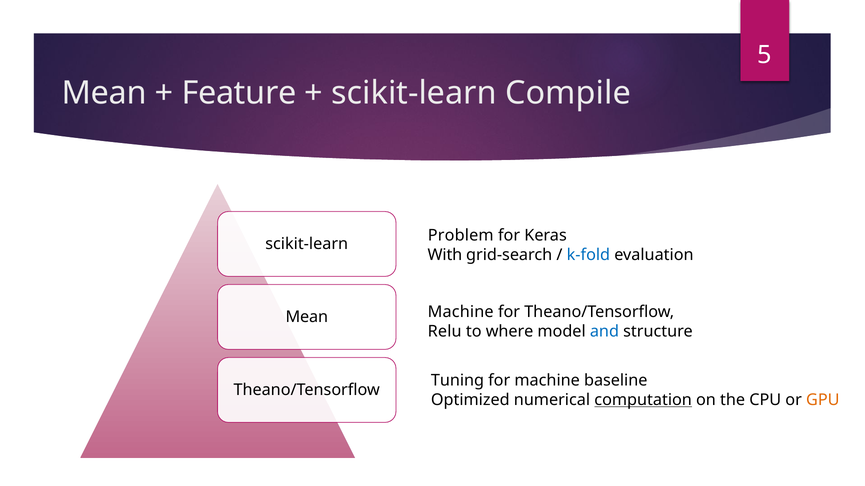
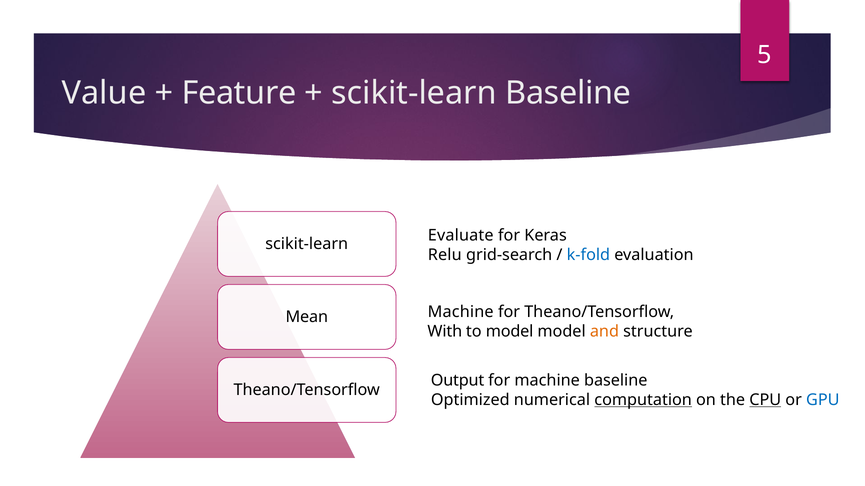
Mean at (104, 93): Mean -> Value
scikit-learn Compile: Compile -> Baseline
Problem: Problem -> Evaluate
With: With -> Relu
Relu: Relu -> With
to where: where -> model
and colour: blue -> orange
Tuning: Tuning -> Output
CPU underline: none -> present
GPU colour: orange -> blue
